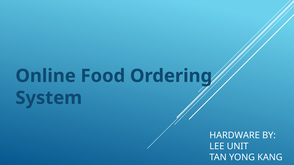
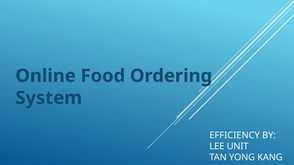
HARDWARE: HARDWARE -> EFFICIENCY
